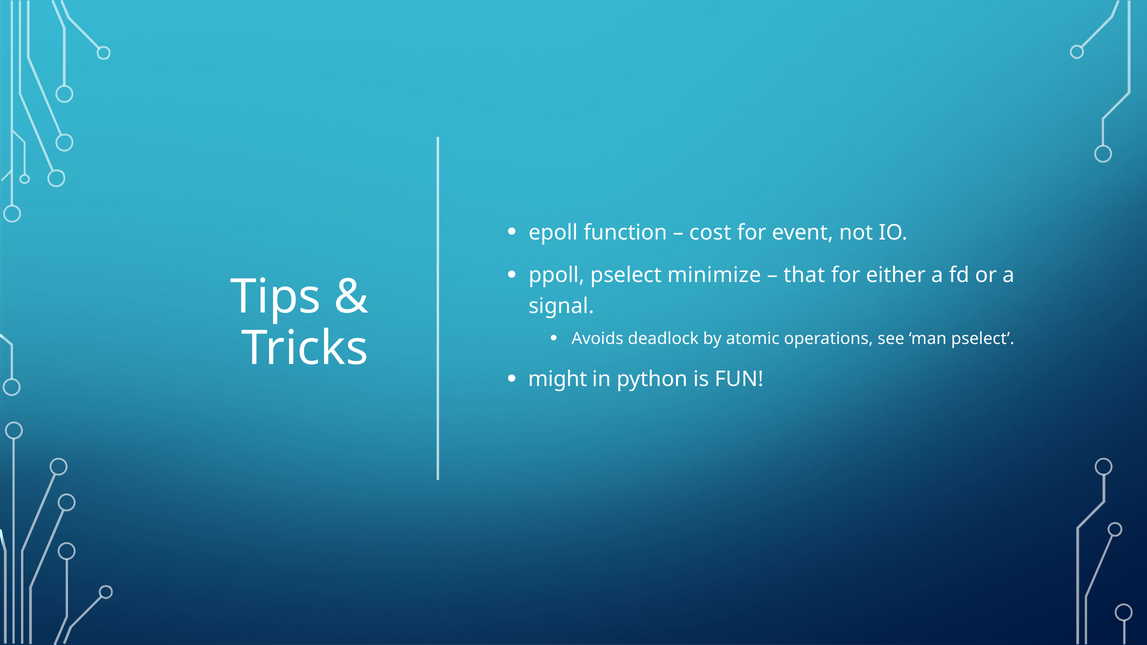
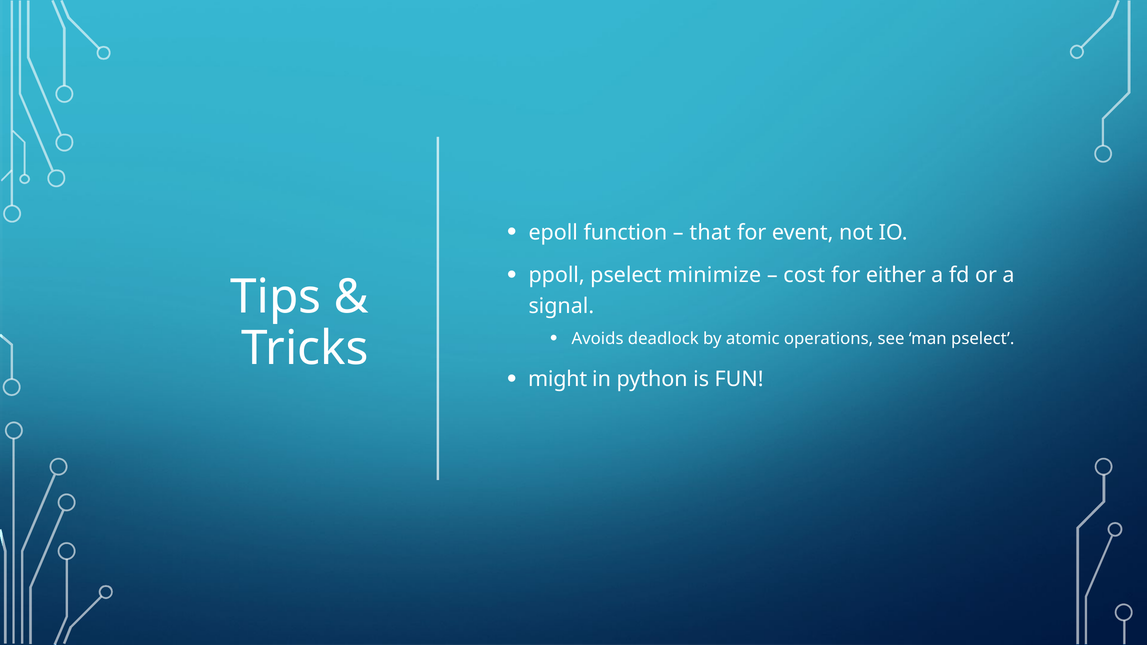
cost: cost -> that
that: that -> cost
